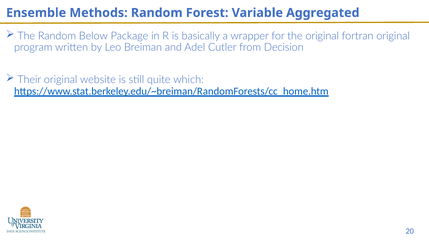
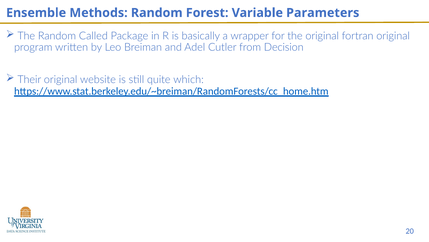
Aggregated: Aggregated -> Parameters
Below: Below -> Called
